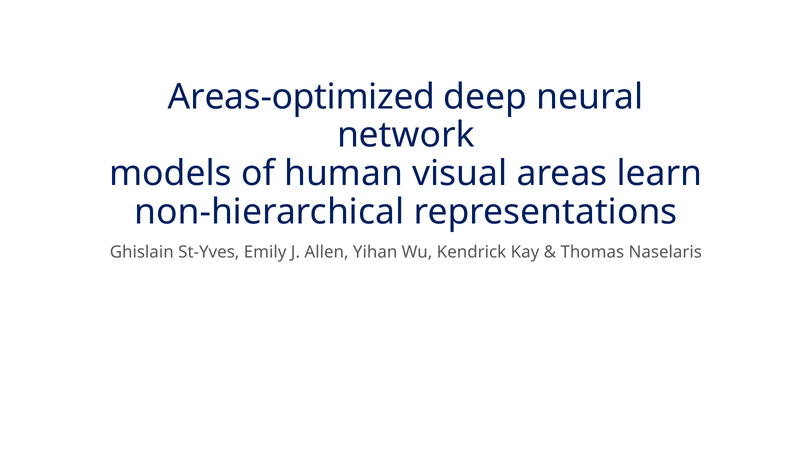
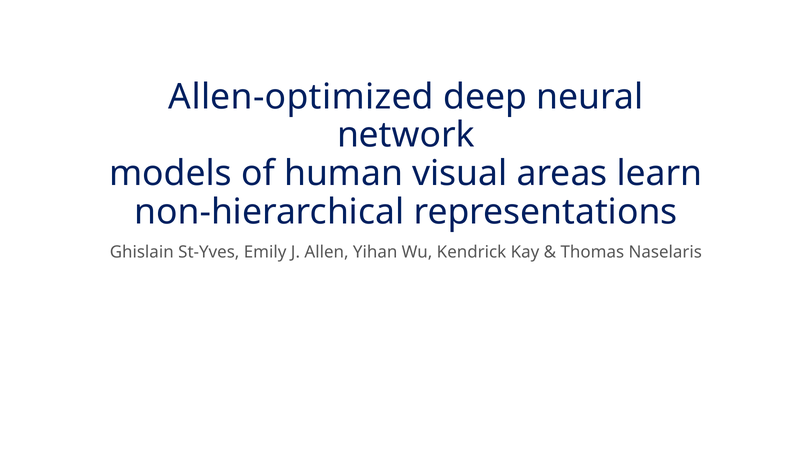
Areas-optimized: Areas-optimized -> Allen-optimized
